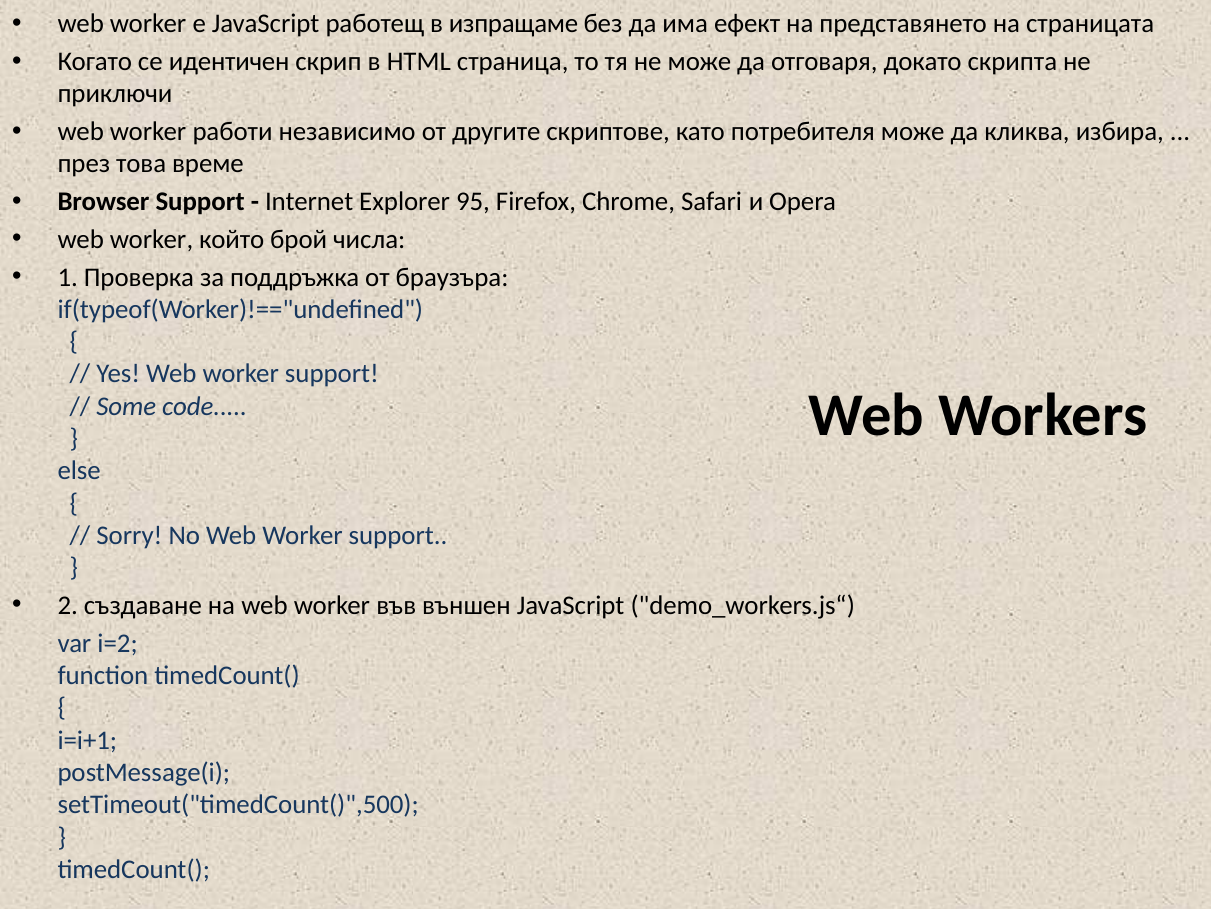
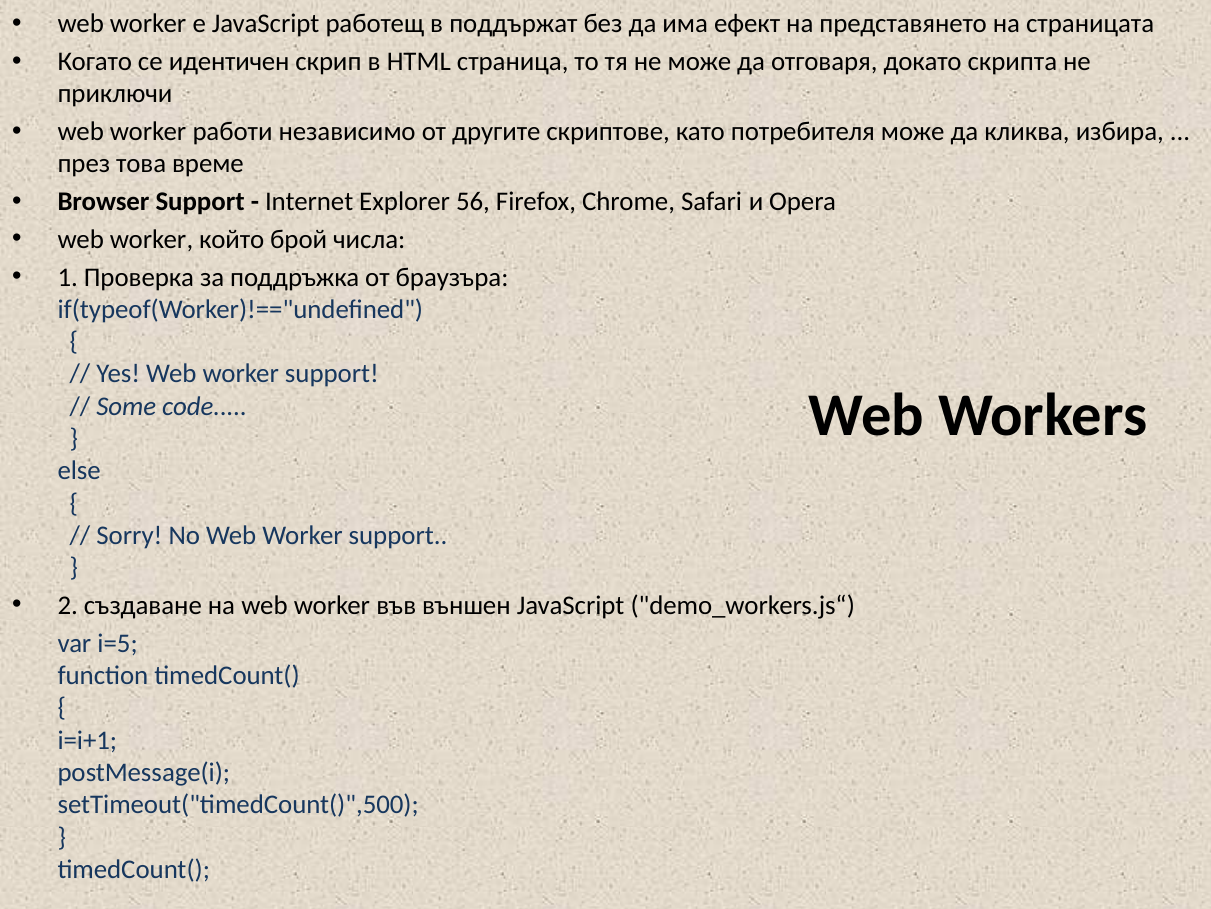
изпращаме: изпращаме -> поддържат
95: 95 -> 56
i=2: i=2 -> i=5
